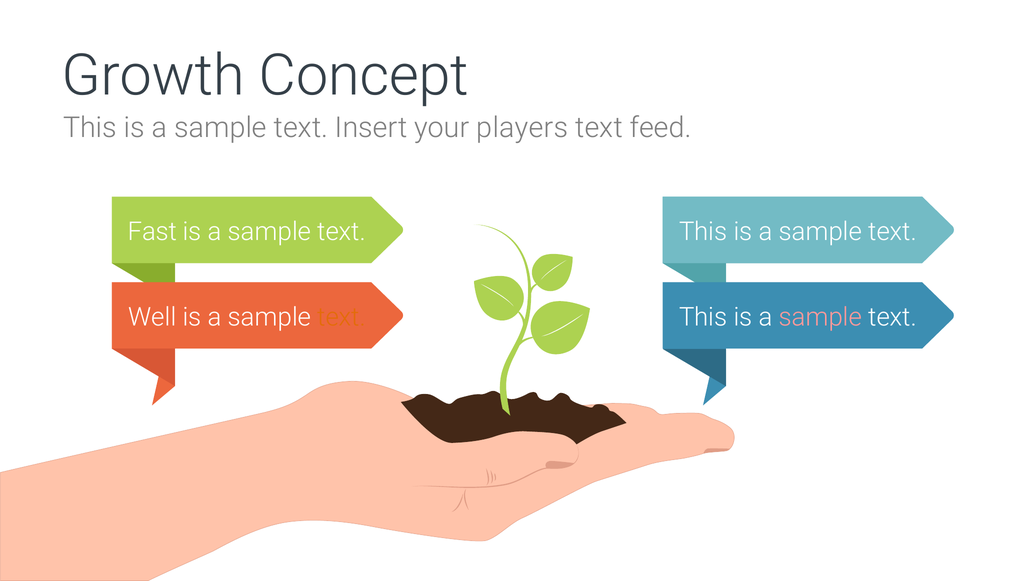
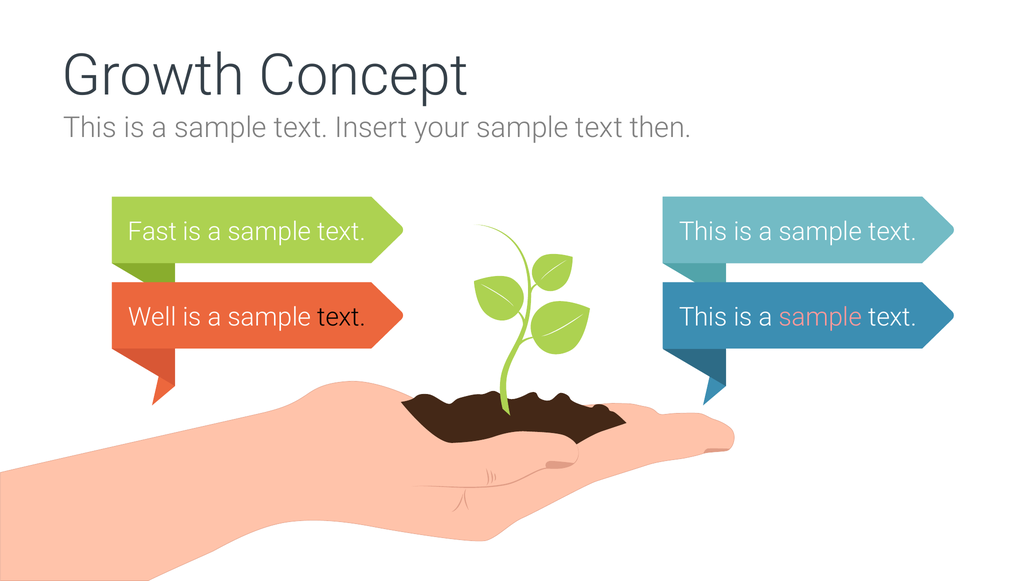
your players: players -> sample
feed: feed -> then
text at (342, 317) colour: orange -> black
